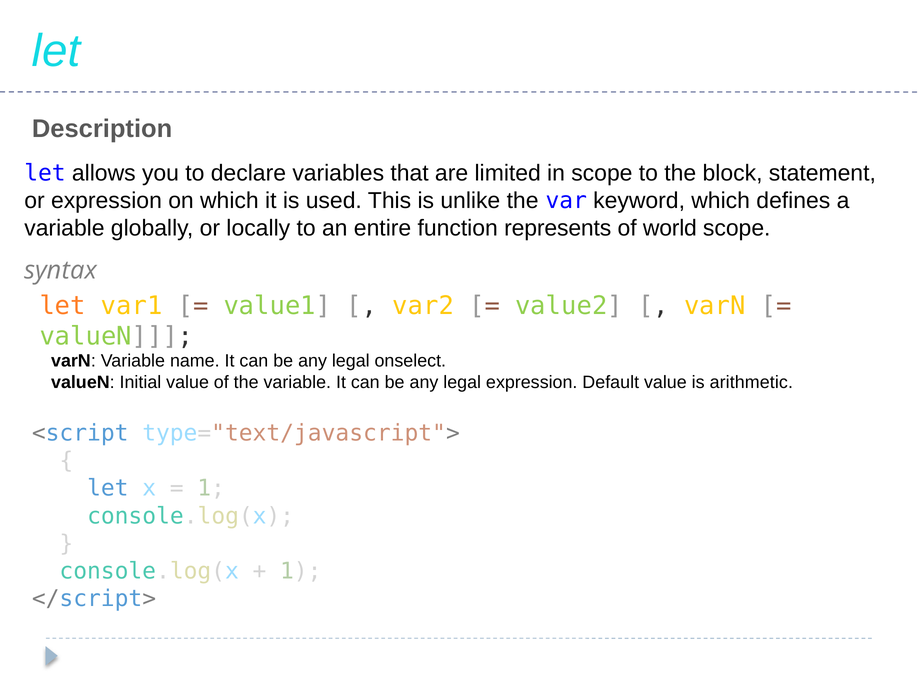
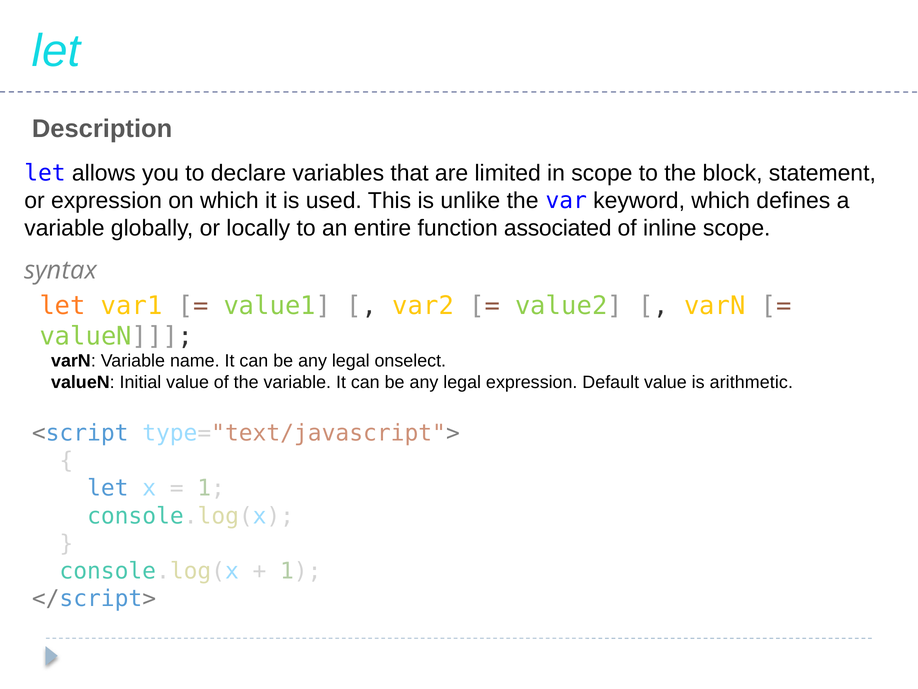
represents: represents -> associated
world: world -> inline
